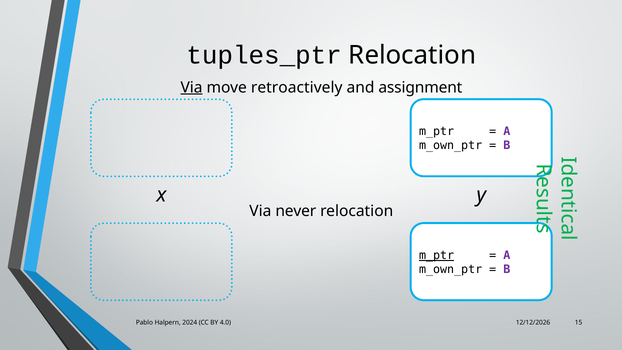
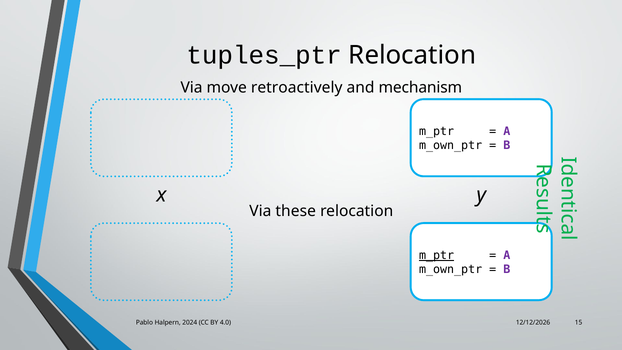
Via at (192, 87) underline: present -> none
assignment: assignment -> mechanism
never: never -> these
